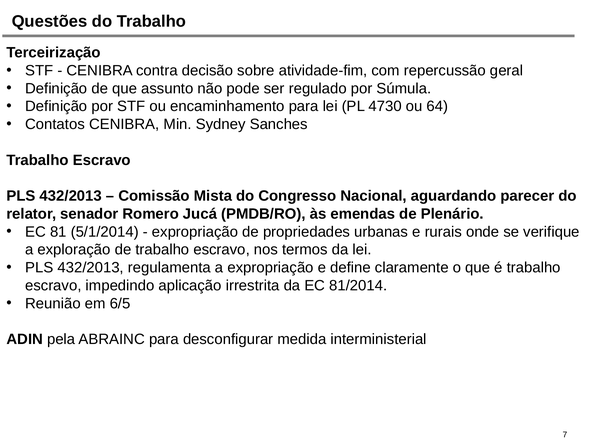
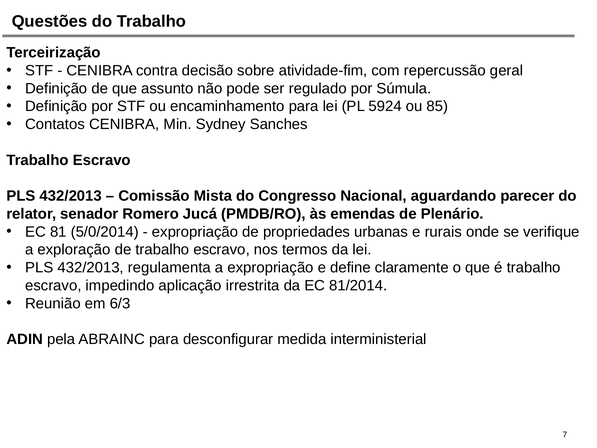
4730: 4730 -> 5924
64: 64 -> 85
5/1/2014: 5/1/2014 -> 5/0/2014
6/5: 6/5 -> 6/3
